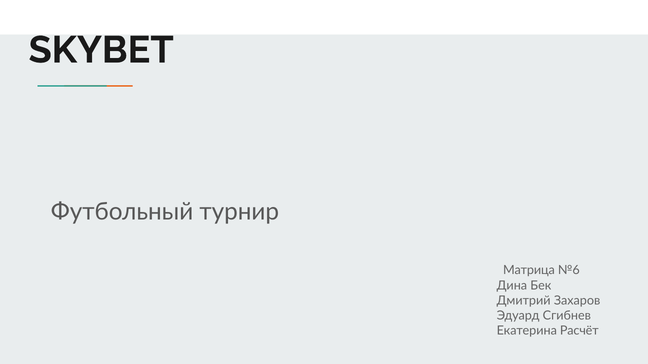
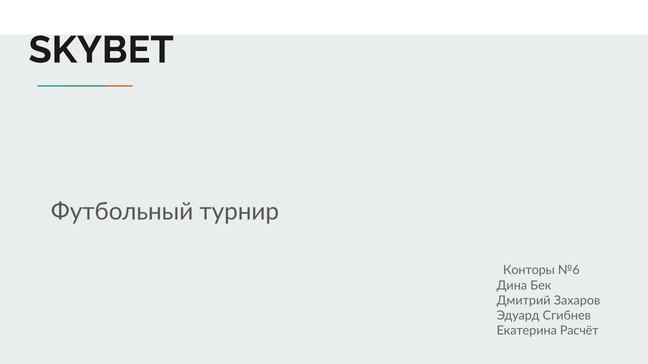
Матрица: Матрица -> Конторы
